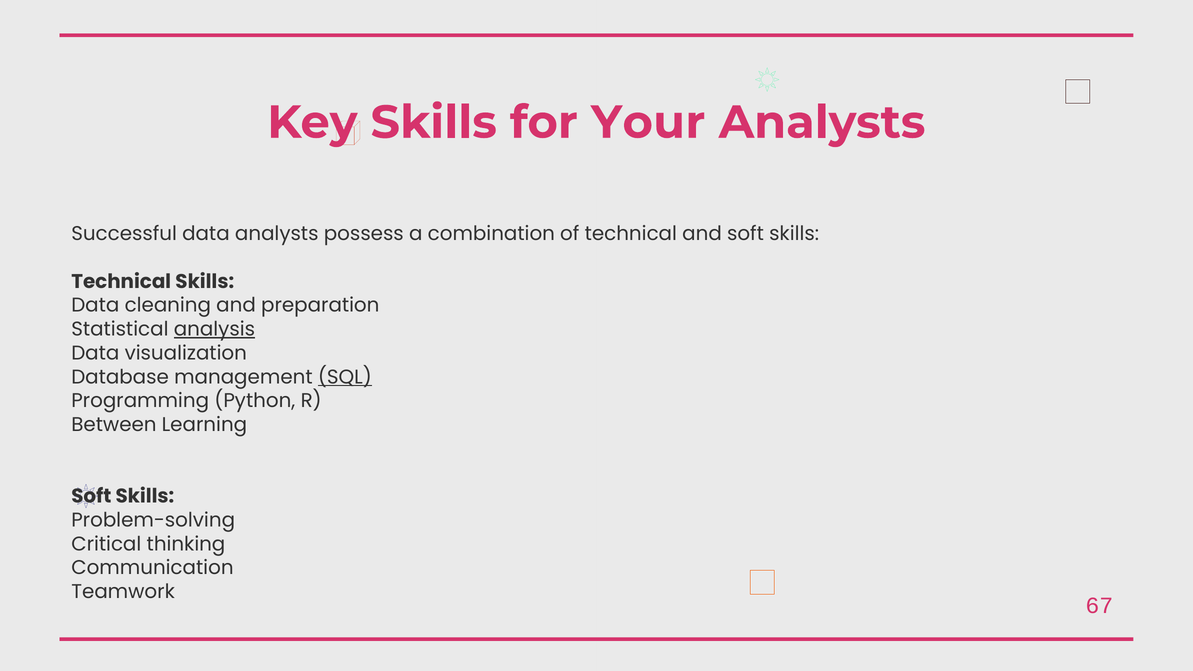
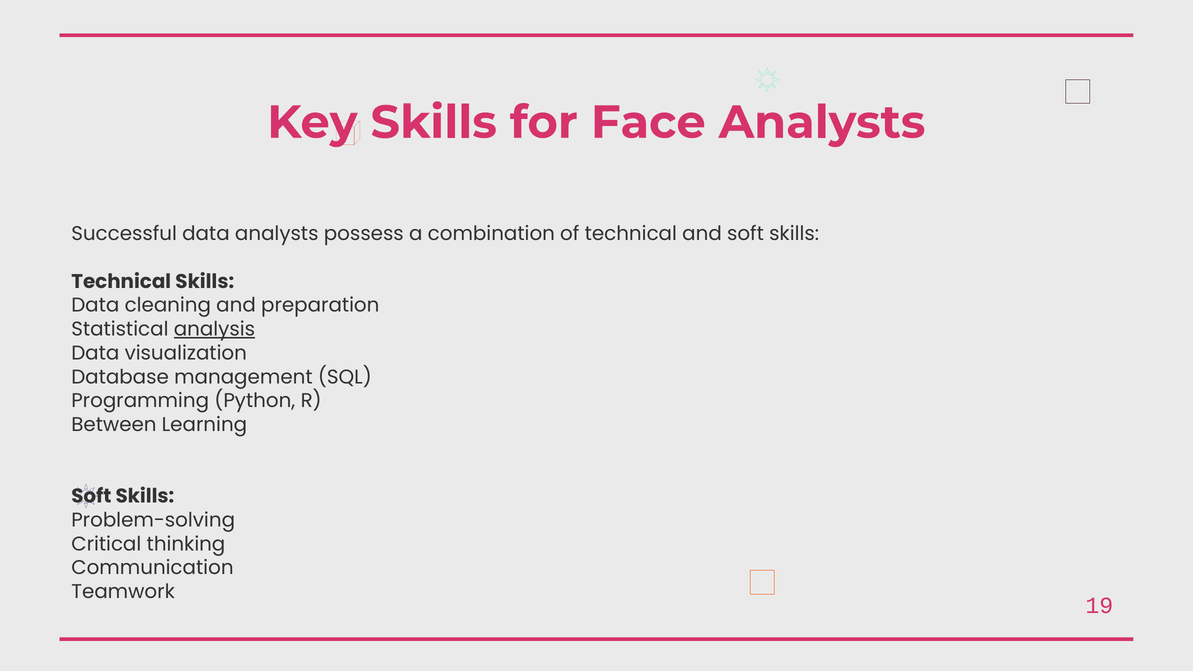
Your: Your -> Face
SQL underline: present -> none
67: 67 -> 19
